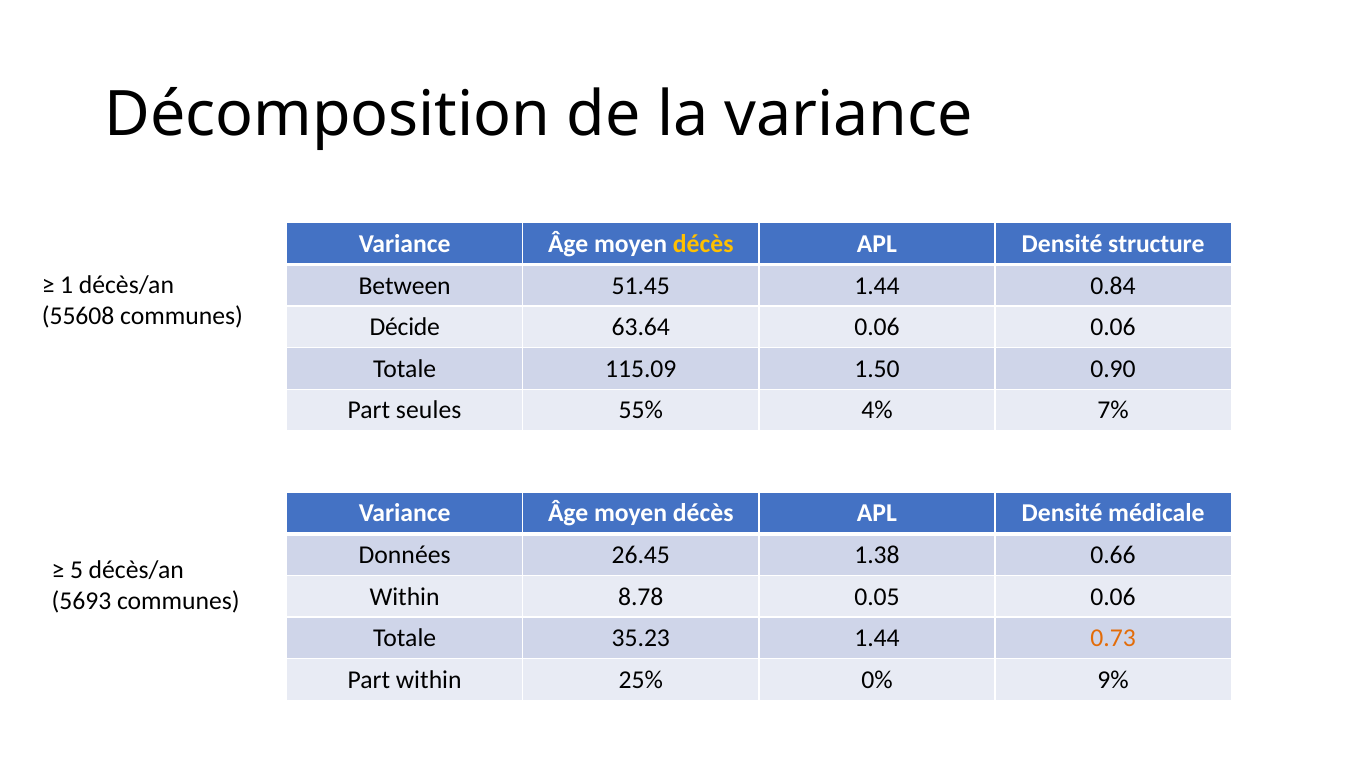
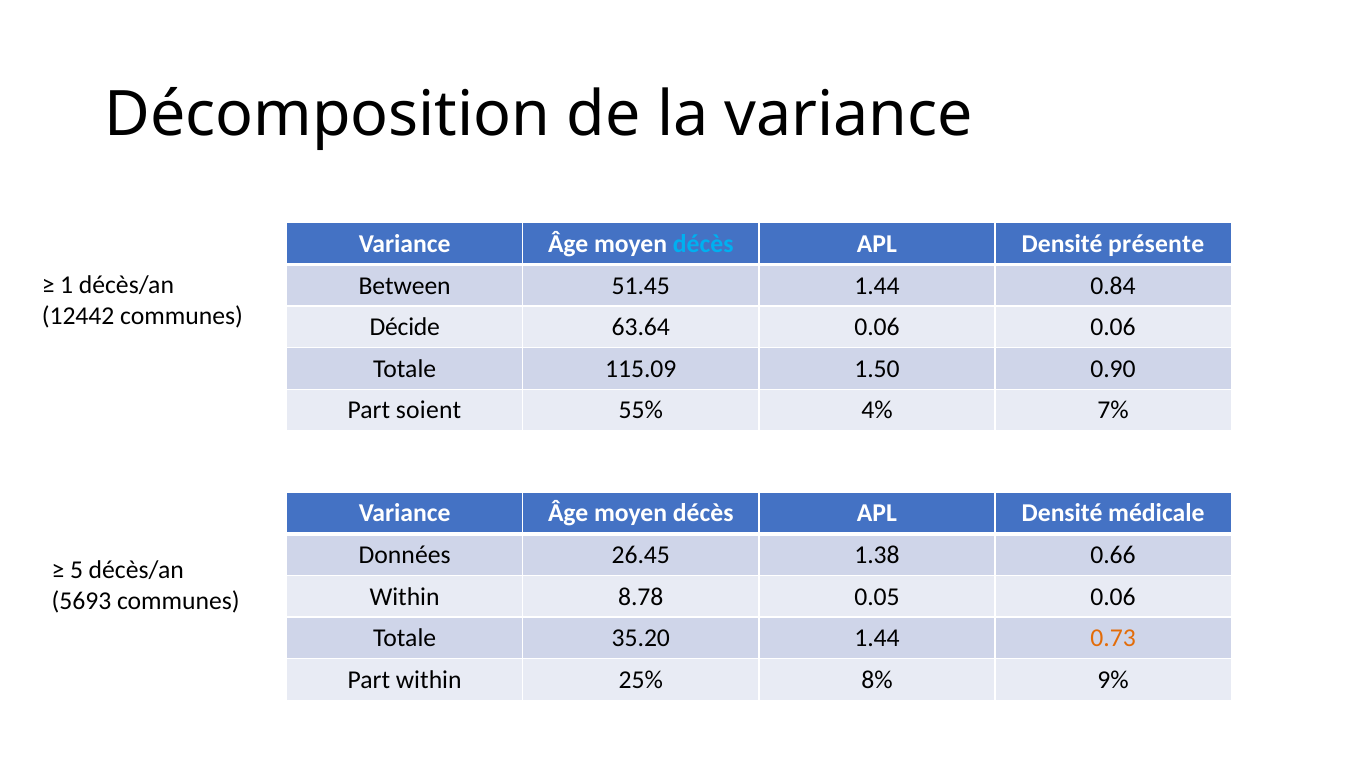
décès at (703, 244) colour: yellow -> light blue
structure: structure -> présente
55608: 55608 -> 12442
seules: seules -> soient
35.23: 35.23 -> 35.20
0%: 0% -> 8%
